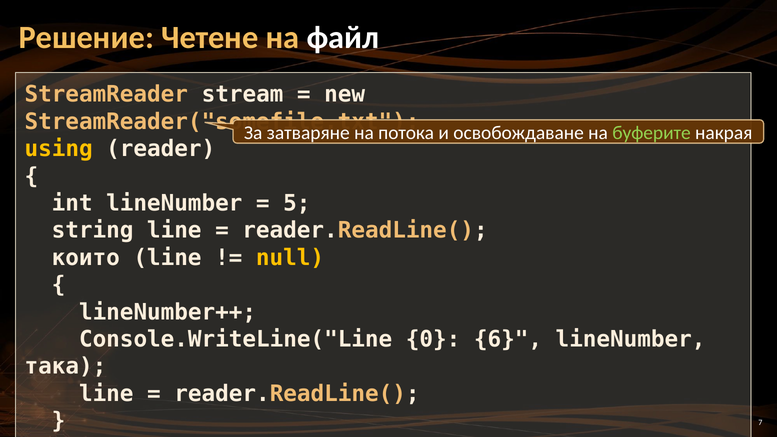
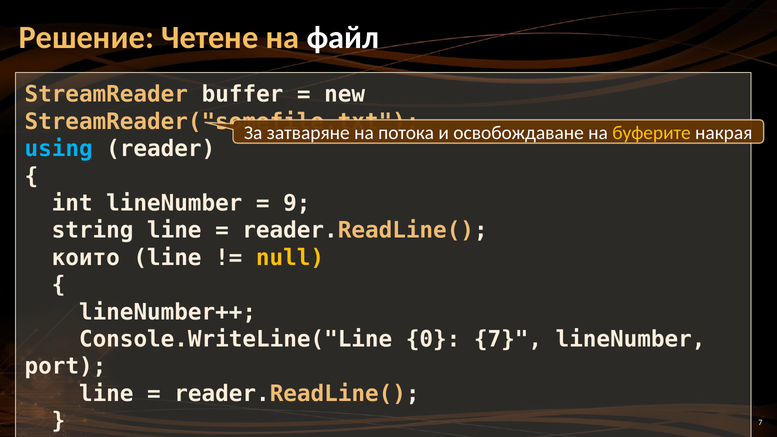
stream: stream -> buffer
буферите colour: light green -> yellow
using colour: yellow -> light blue
5: 5 -> 9
0 6: 6 -> 7
така: така -> port
